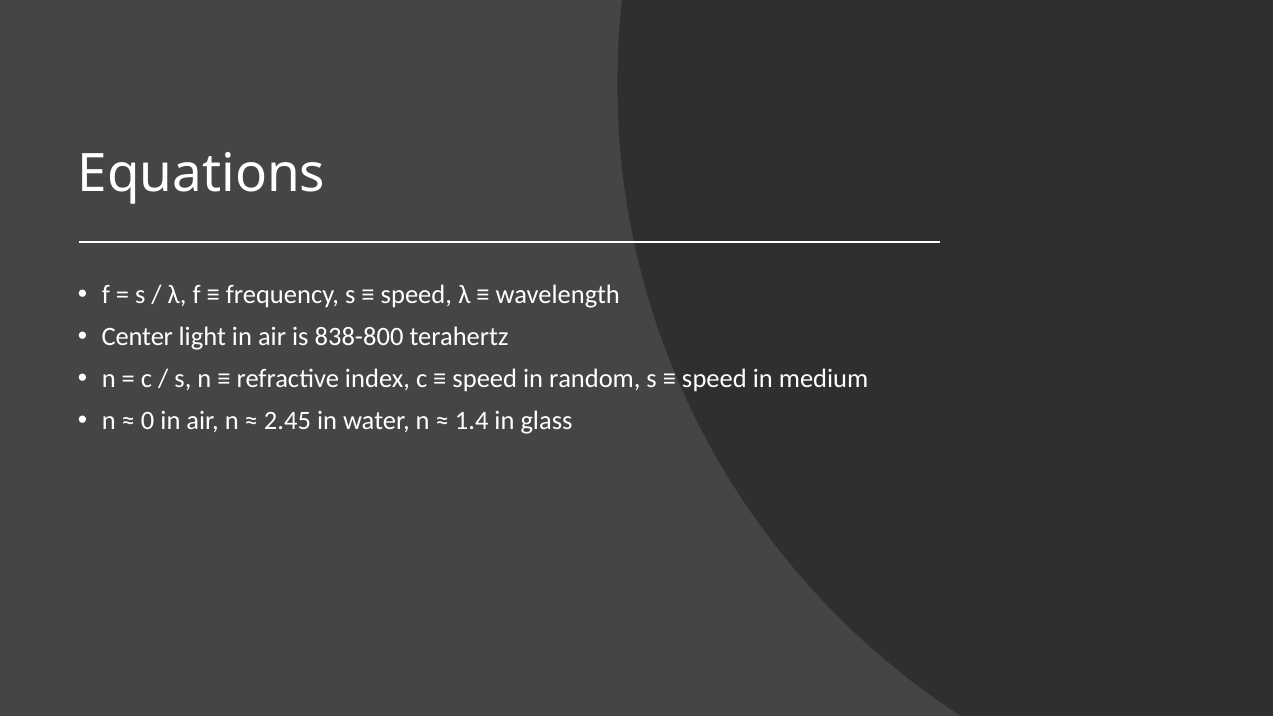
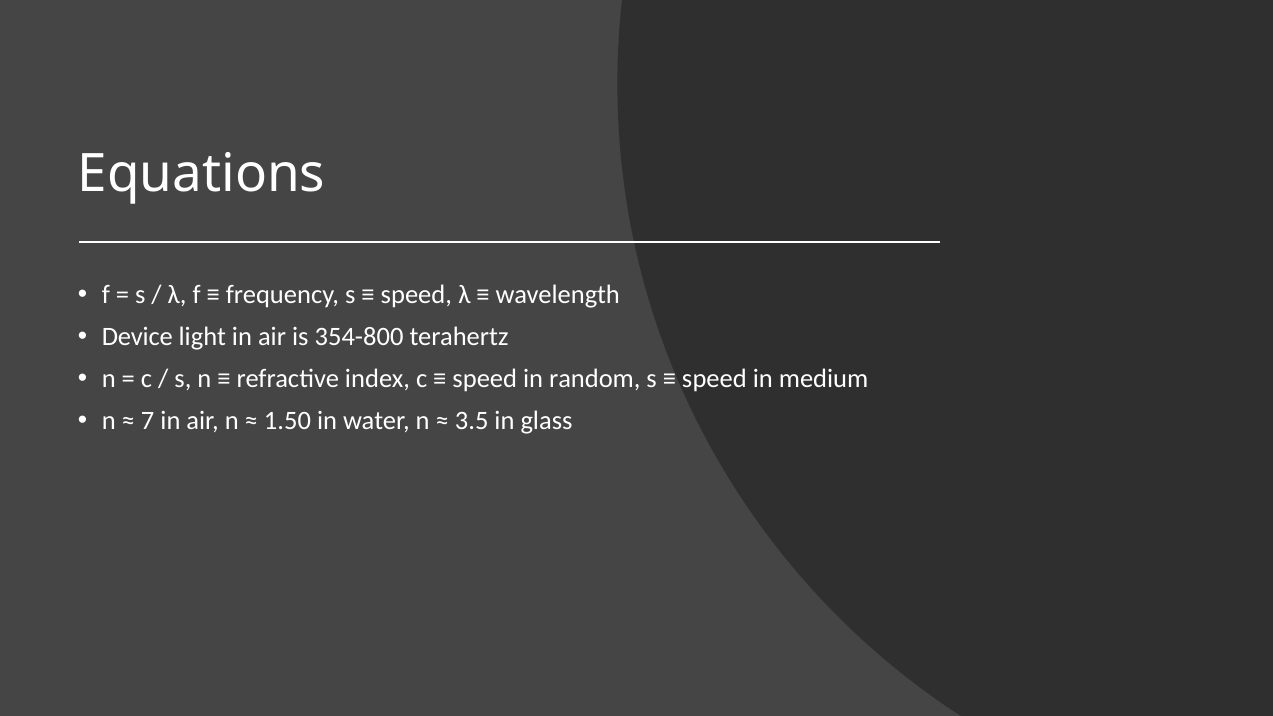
Center: Center -> Device
838-800: 838-800 -> 354-800
0: 0 -> 7
2.45: 2.45 -> 1.50
1.4: 1.4 -> 3.5
